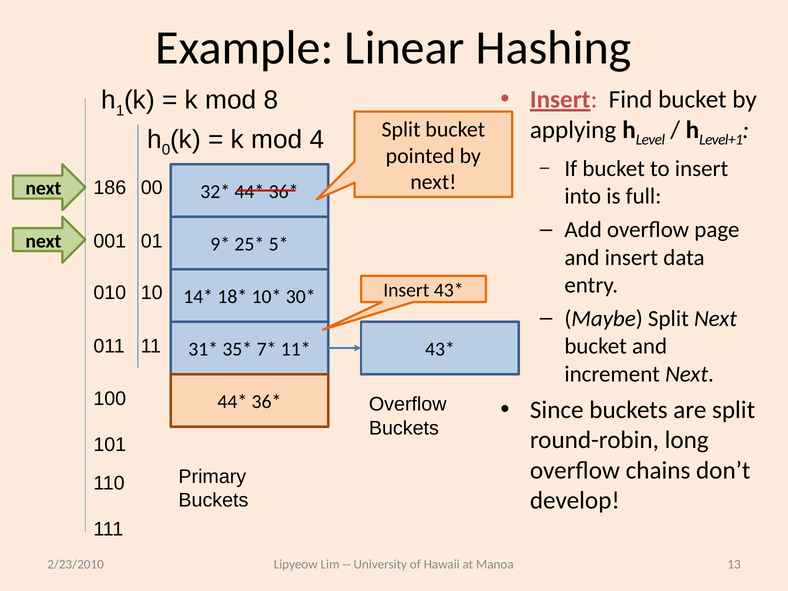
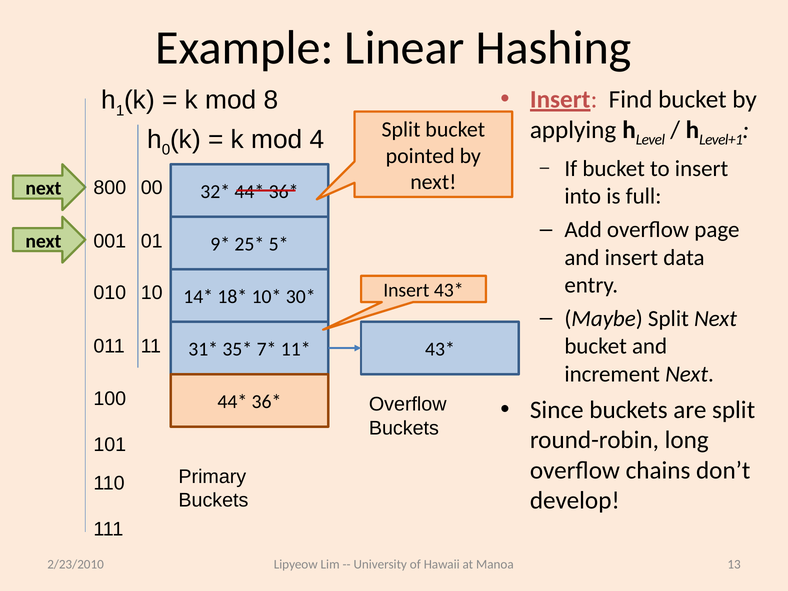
186: 186 -> 800
